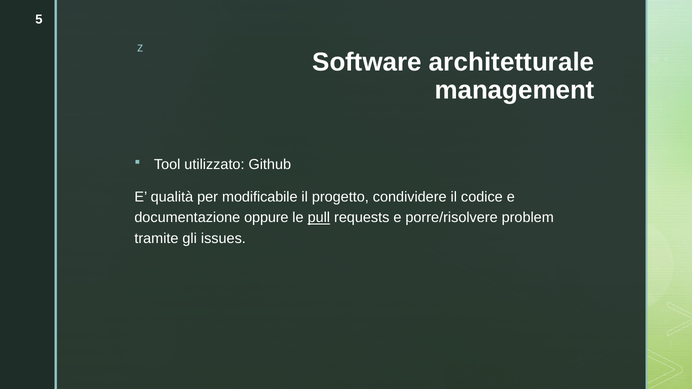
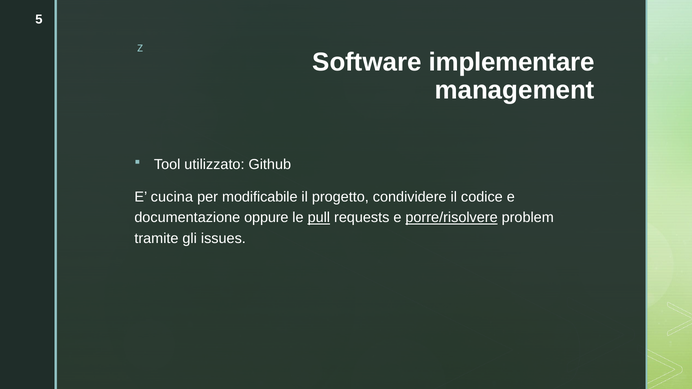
architetturale: architetturale -> implementare
qualità: qualità -> cucina
porre/risolvere underline: none -> present
